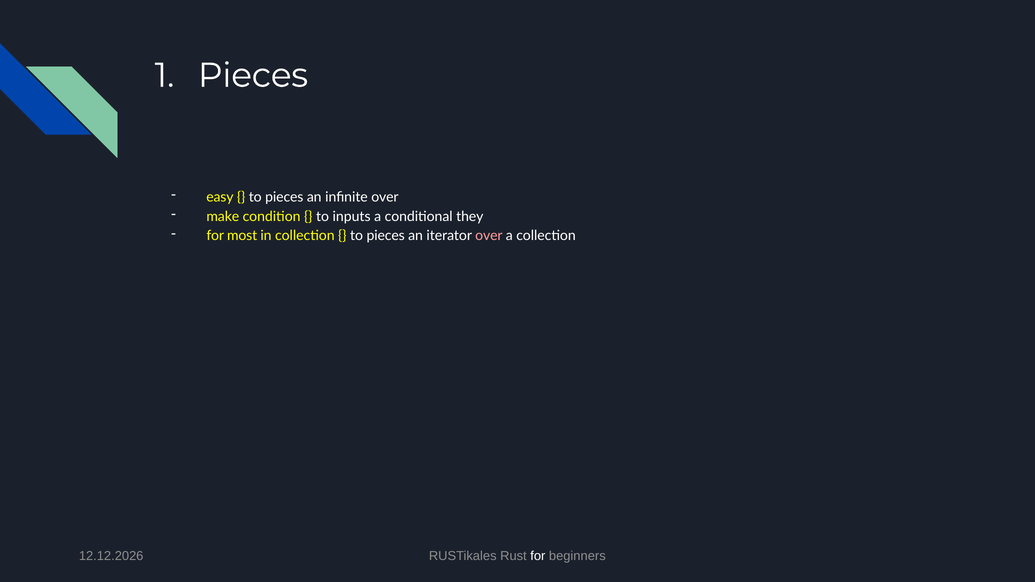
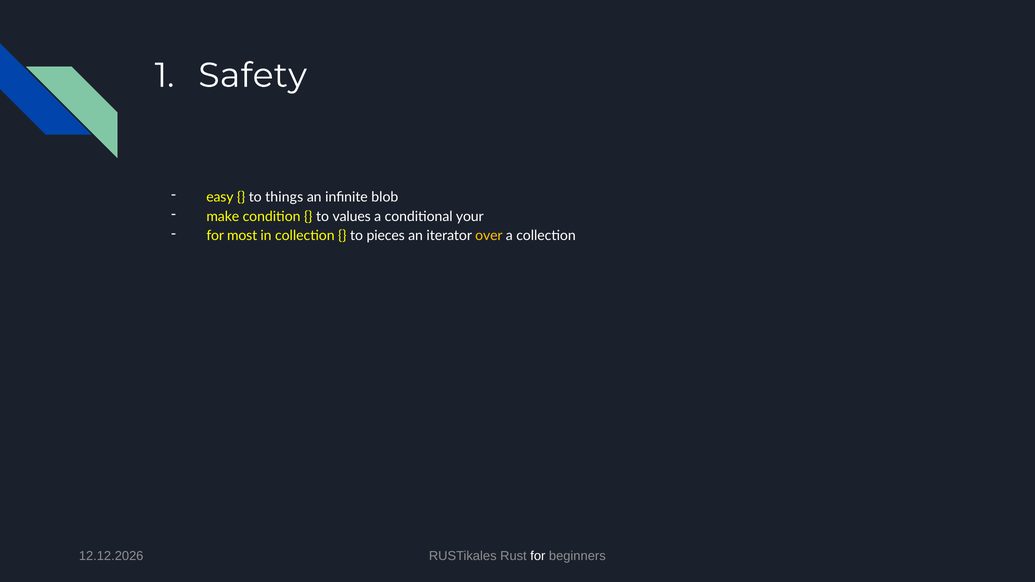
Pieces at (253, 75): Pieces -> Safety
pieces at (284, 197): pieces -> things
infinite over: over -> blob
inputs: inputs -> values
they: they -> your
over at (489, 236) colour: pink -> yellow
